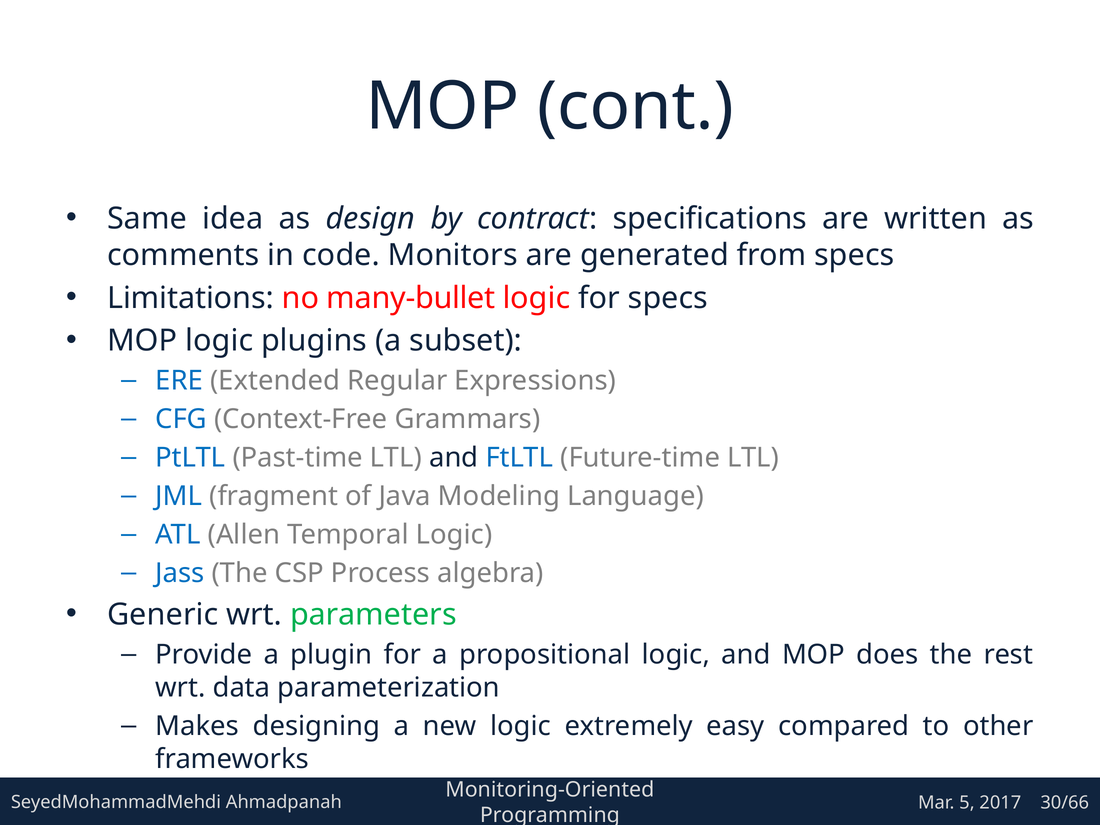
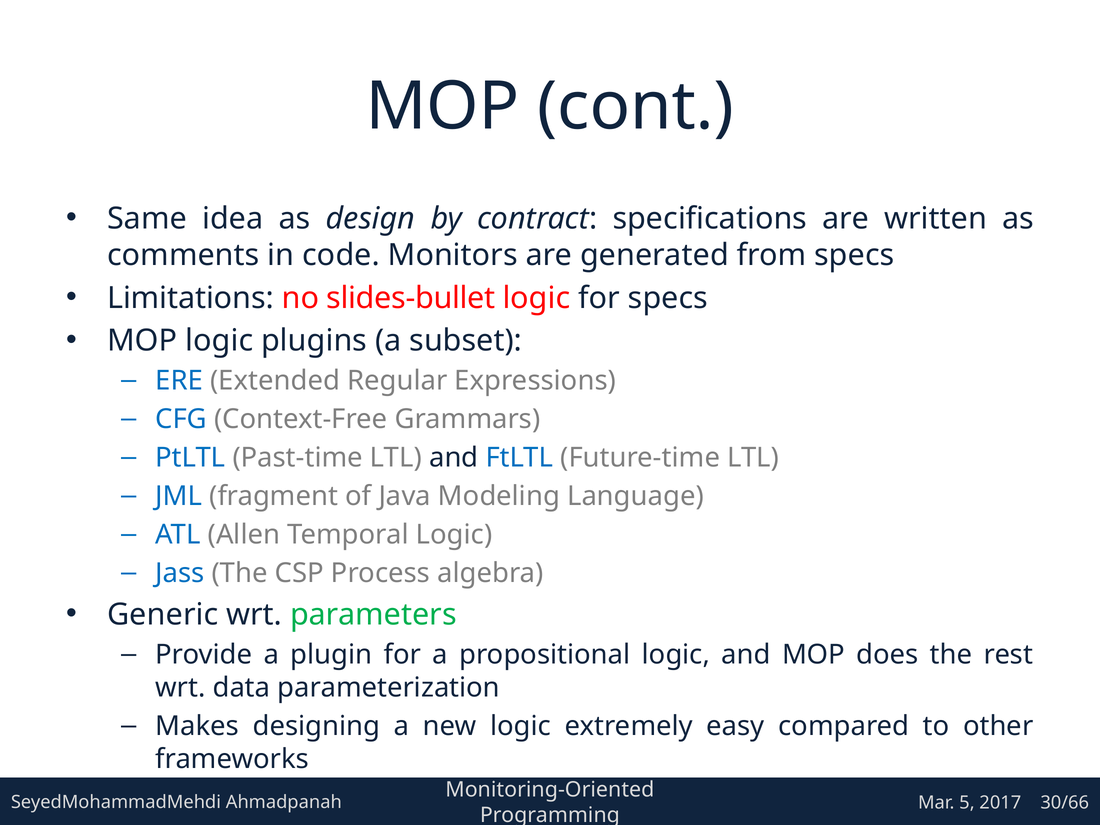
many-bullet: many-bullet -> slides-bullet
